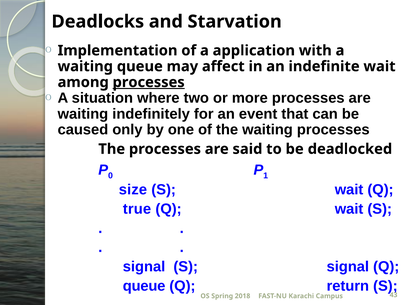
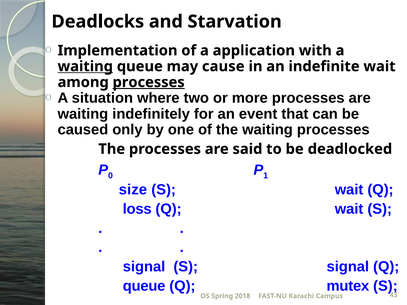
waiting at (85, 66) underline: none -> present
affect: affect -> cause
true: true -> loss
return: return -> mutex
